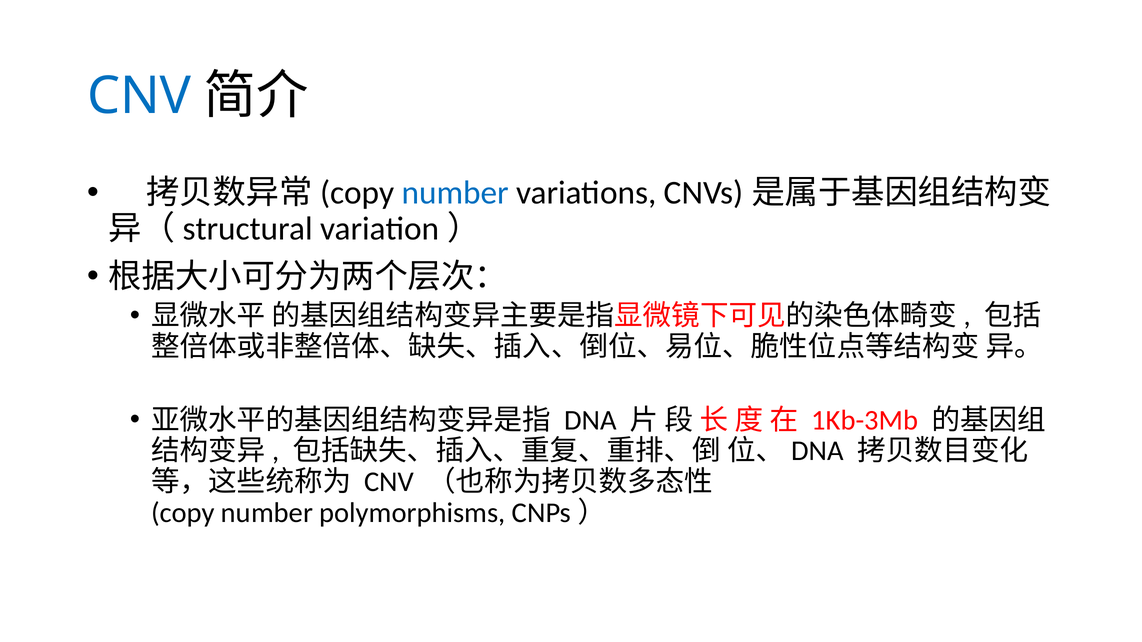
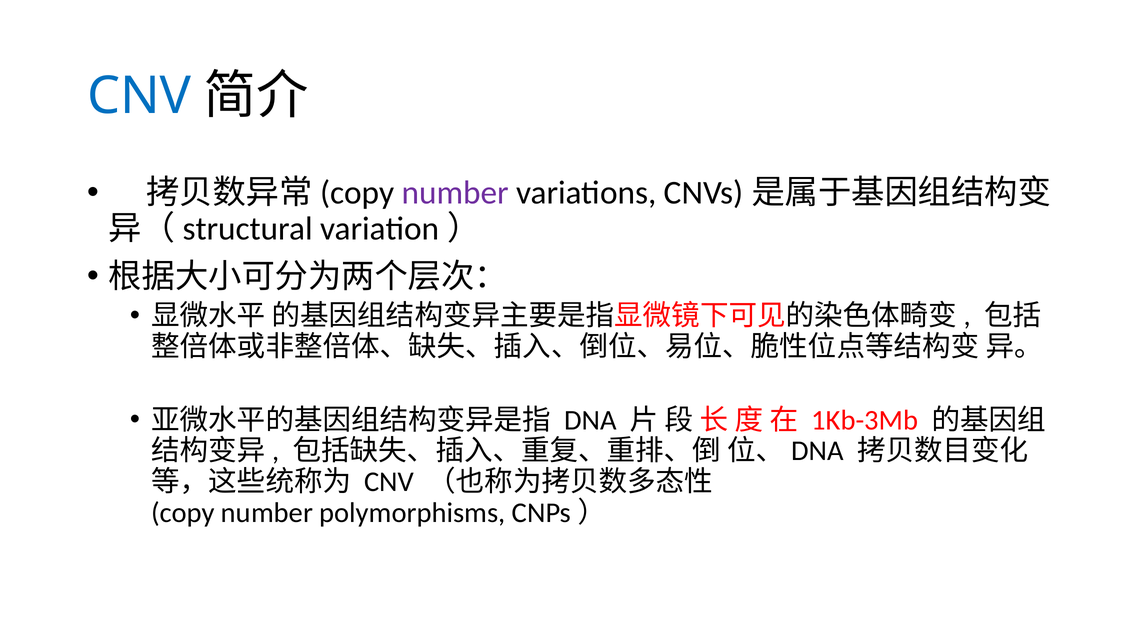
number at (455, 193) colour: blue -> purple
